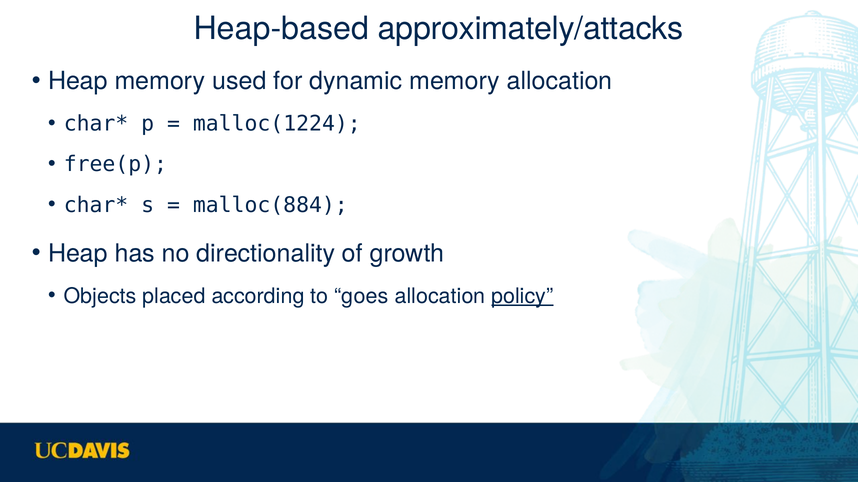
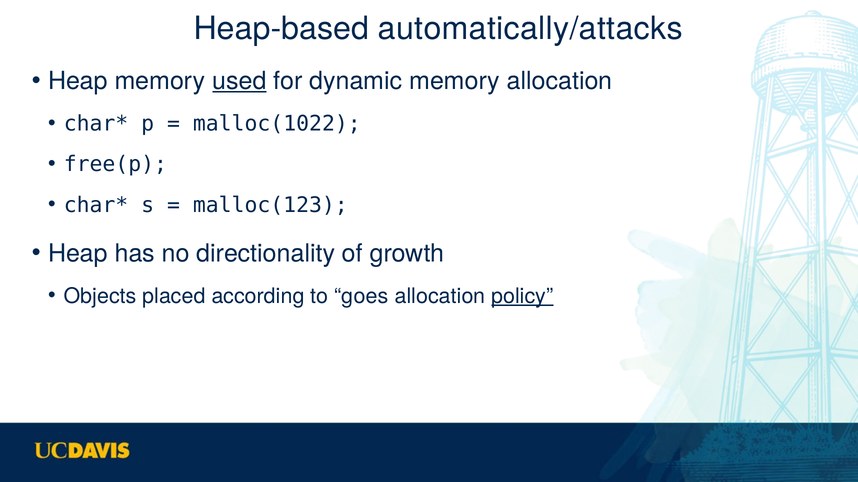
approximately/attacks: approximately/attacks -> automatically/attacks
used underline: none -> present
malloc(1224: malloc(1224 -> malloc(1022
malloc(884: malloc(884 -> malloc(123
